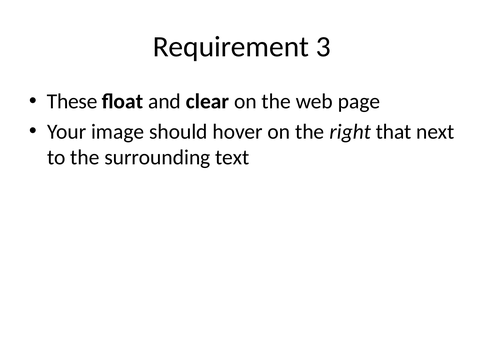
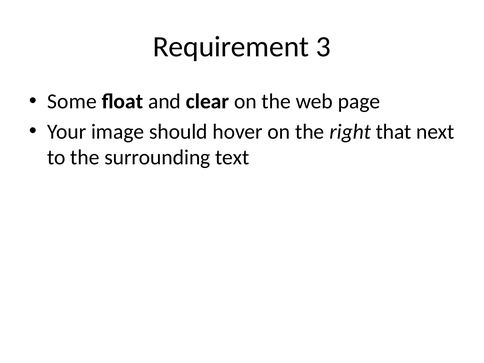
These: These -> Some
